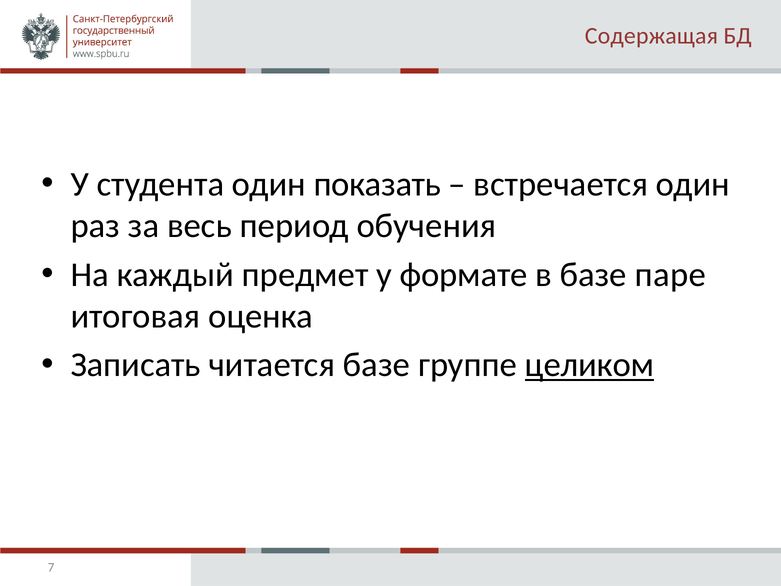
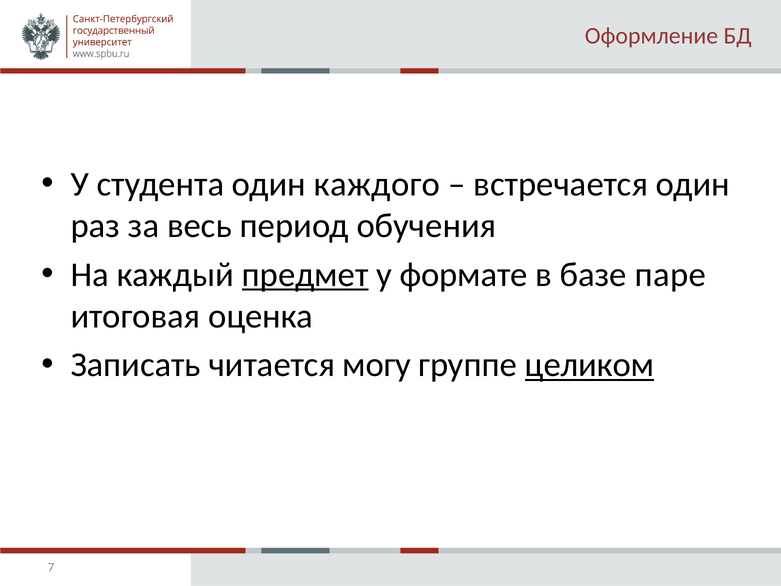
Содержащая: Содержащая -> Оформление
показать: показать -> каждого
предмет underline: none -> present
читается базе: базе -> могу
